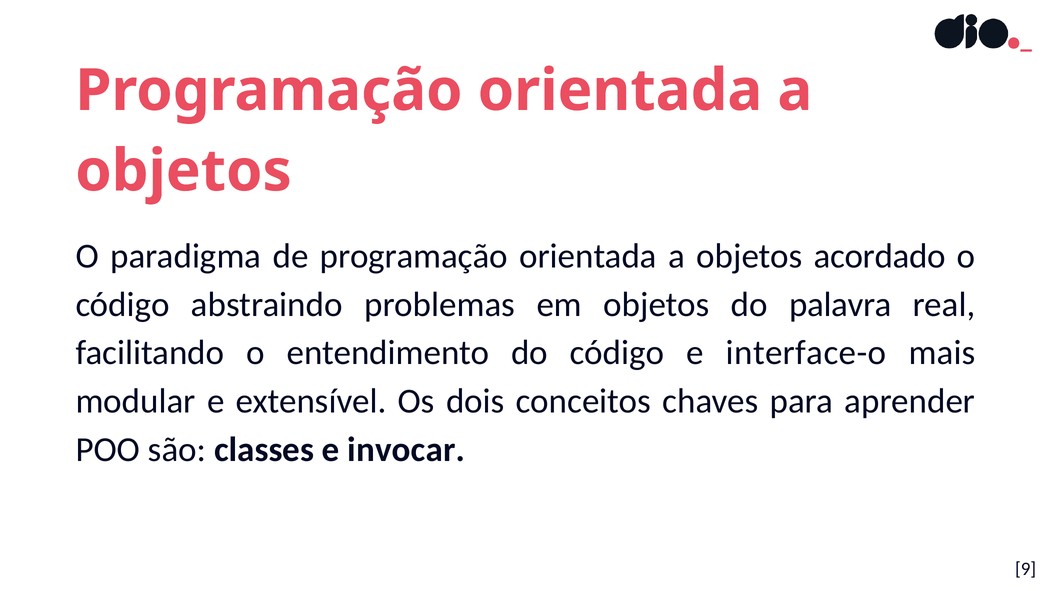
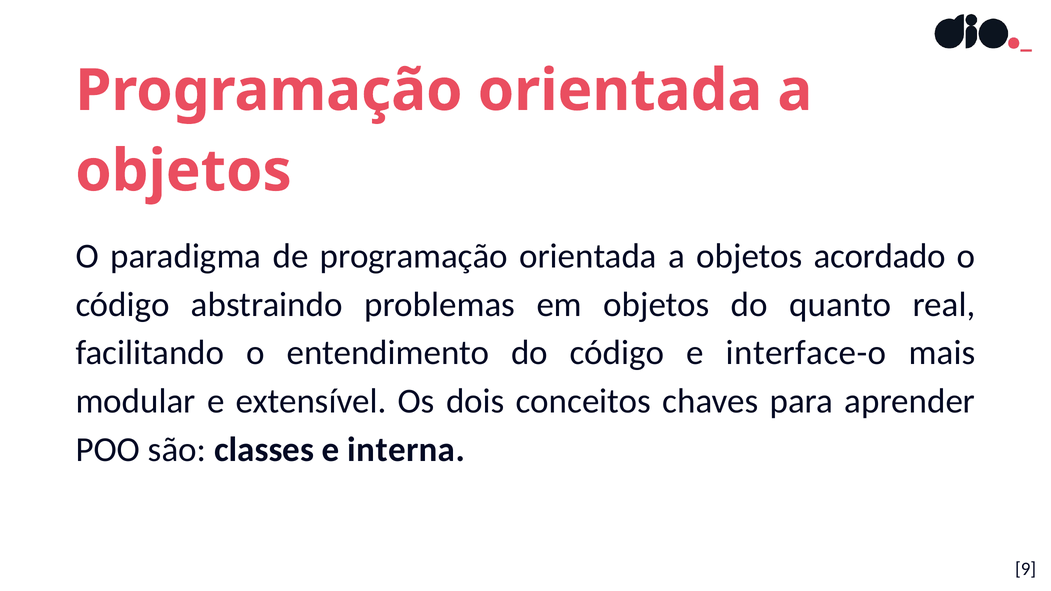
palavra: palavra -> quanto
invocar: invocar -> interna
